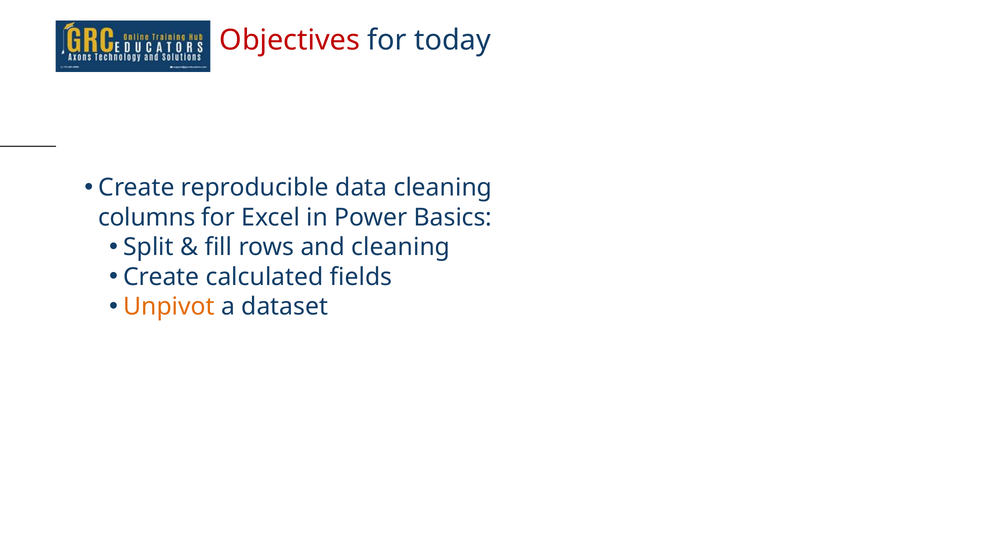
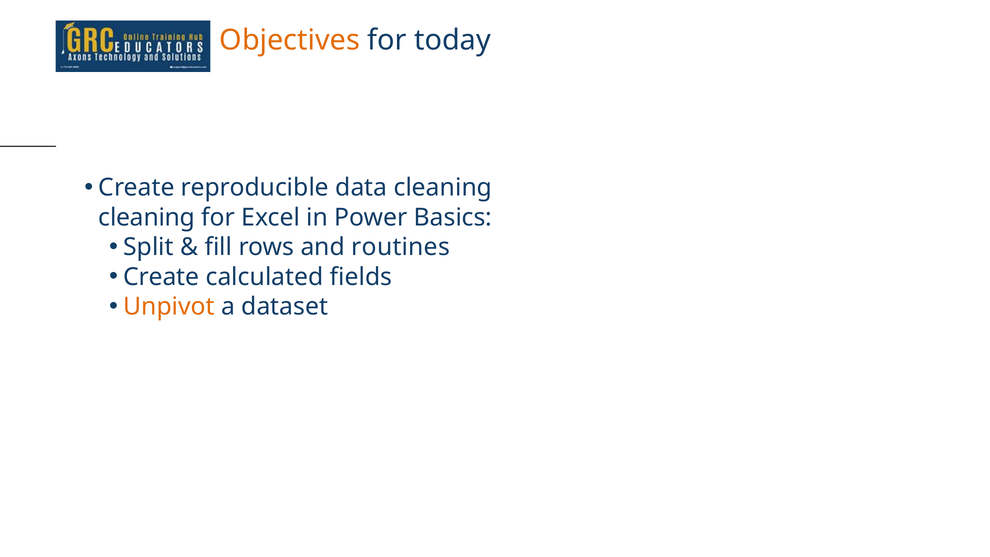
Objectives colour: red -> orange
columns at (147, 217): columns -> cleaning
and cleaning: cleaning -> routines
